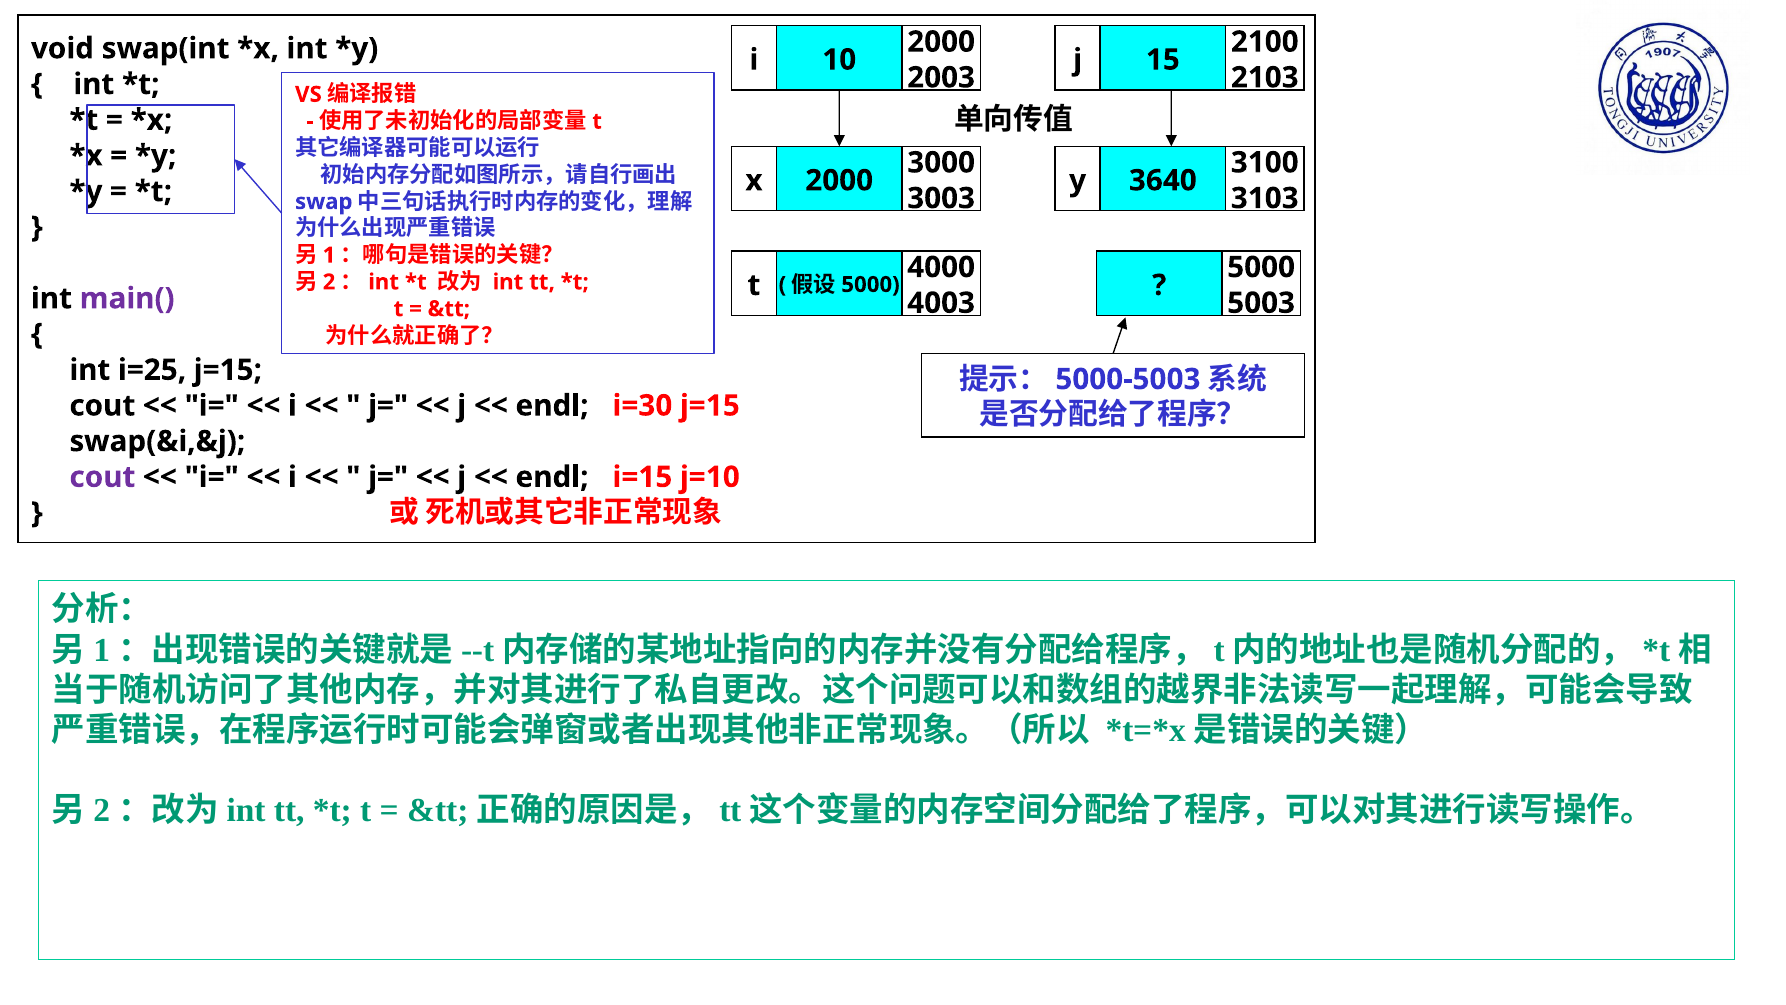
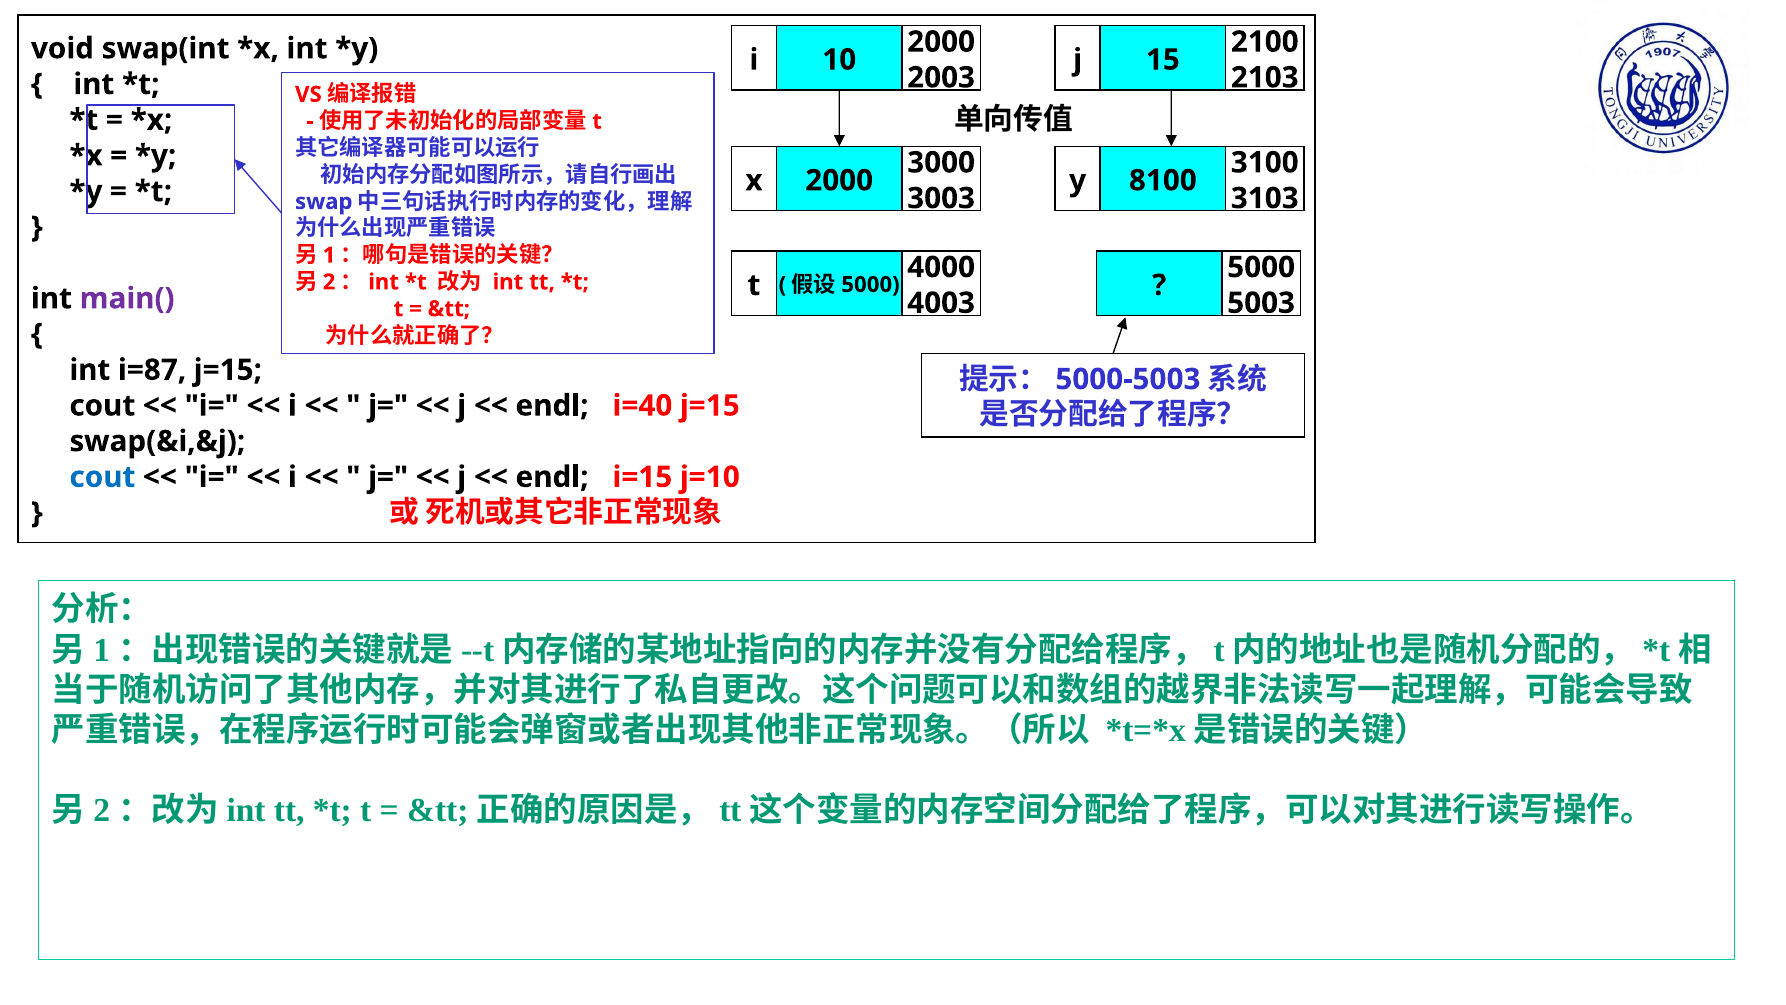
3640: 3640 -> 8100
i=25: i=25 -> i=87
i=30: i=30 -> i=40
cout at (102, 477) colour: purple -> blue
